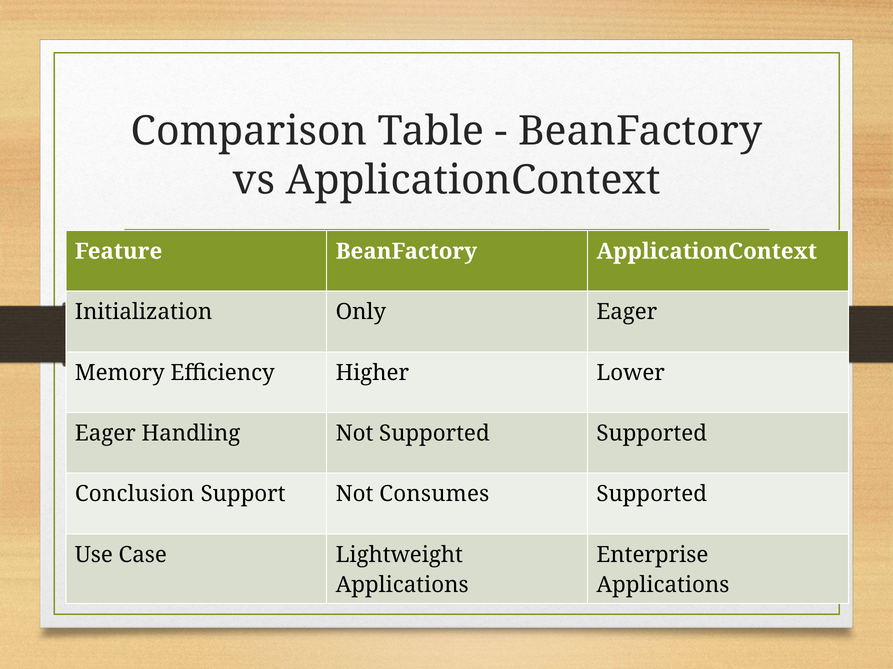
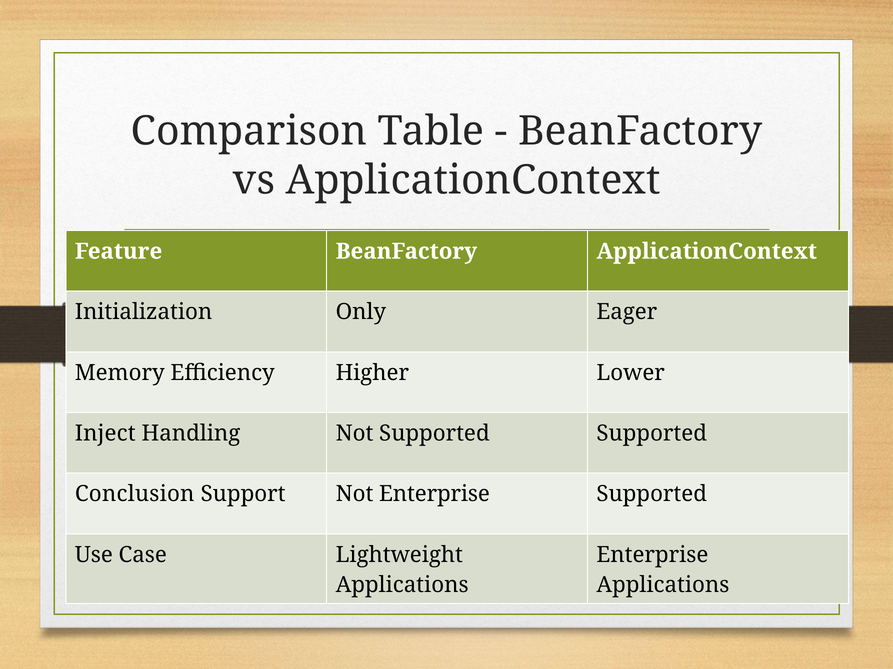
Eager at (105, 434): Eager -> Inject
Not Consumes: Consumes -> Enterprise
